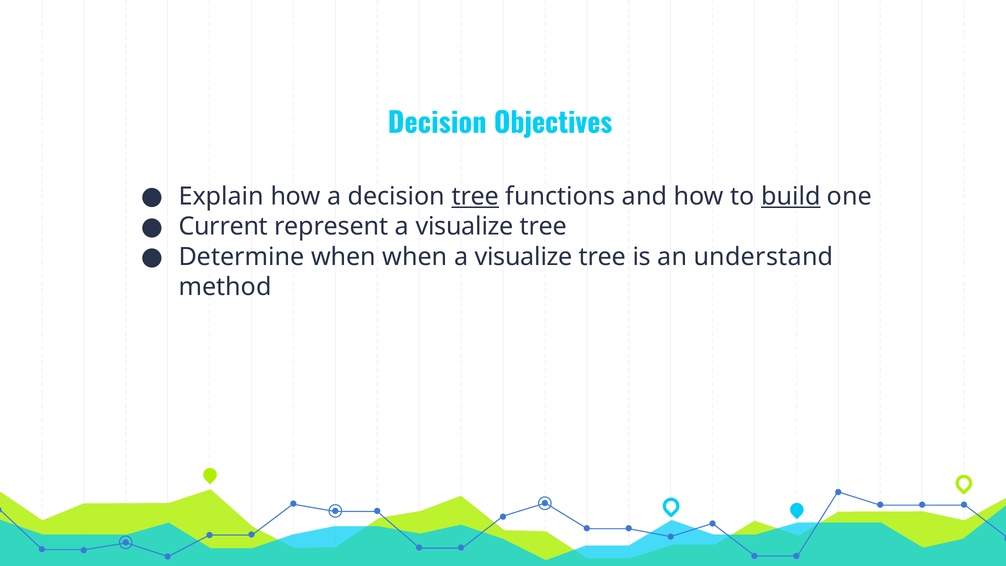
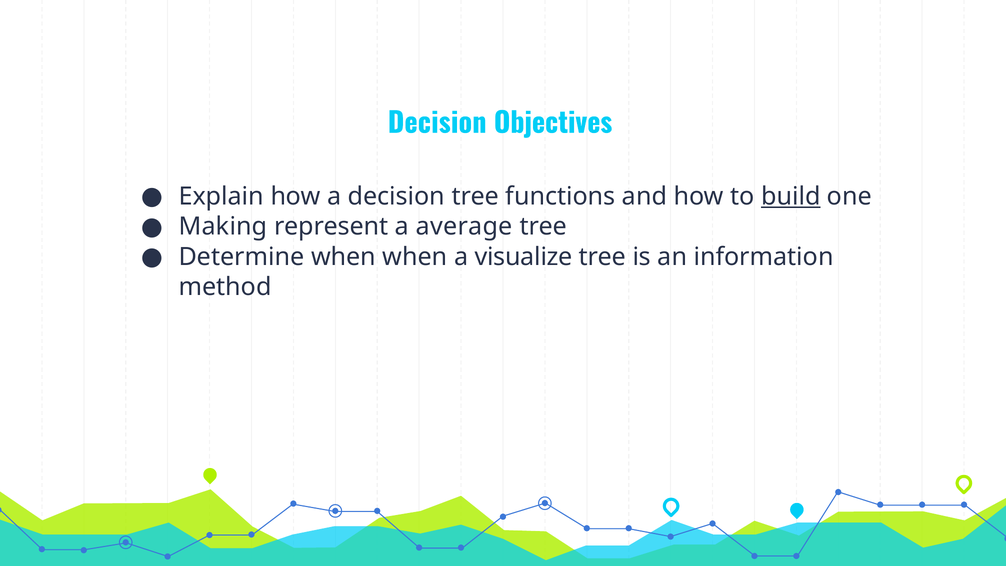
tree at (475, 196) underline: present -> none
Current: Current -> Making
represent a visualize: visualize -> average
understand: understand -> information
